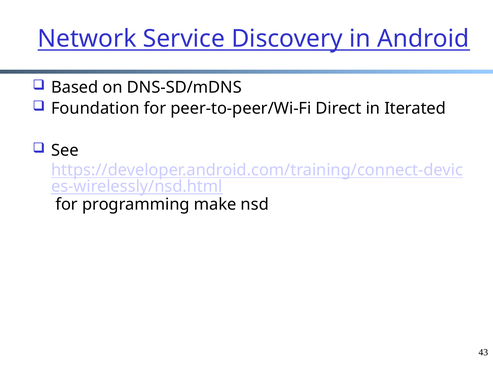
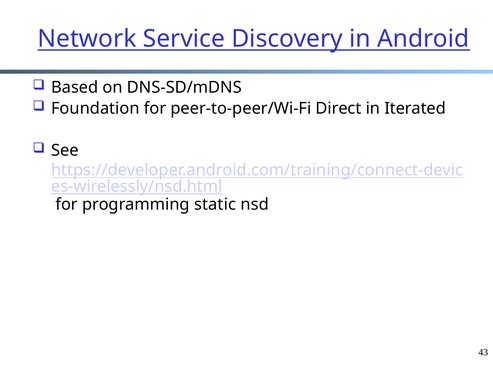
make: make -> static
